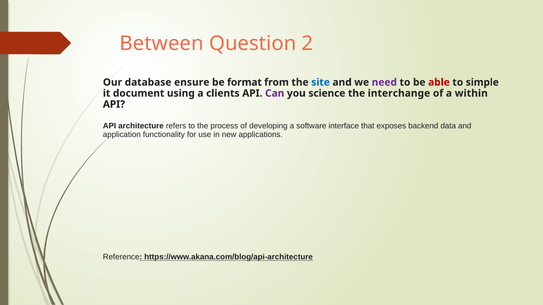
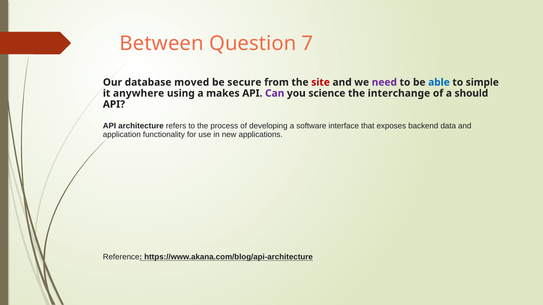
2: 2 -> 7
ensure: ensure -> moved
format: format -> secure
site colour: blue -> red
able colour: red -> blue
document: document -> anywhere
clients: clients -> makes
within: within -> should
